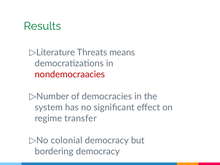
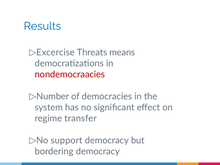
Results colour: green -> blue
Literature: Literature -> Excercise
colonial: colonial -> support
